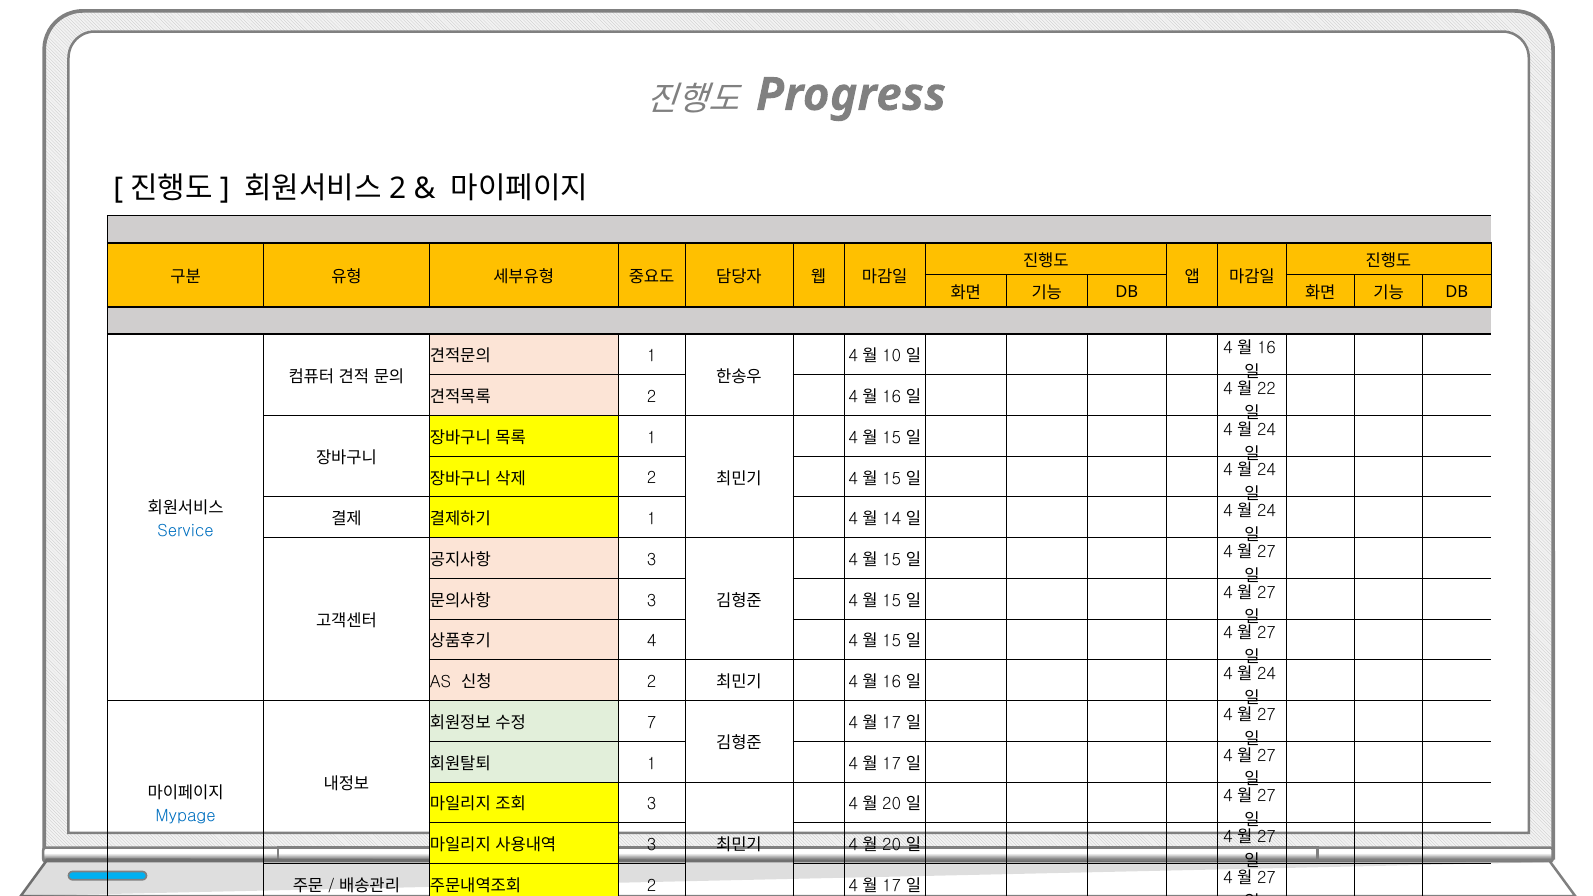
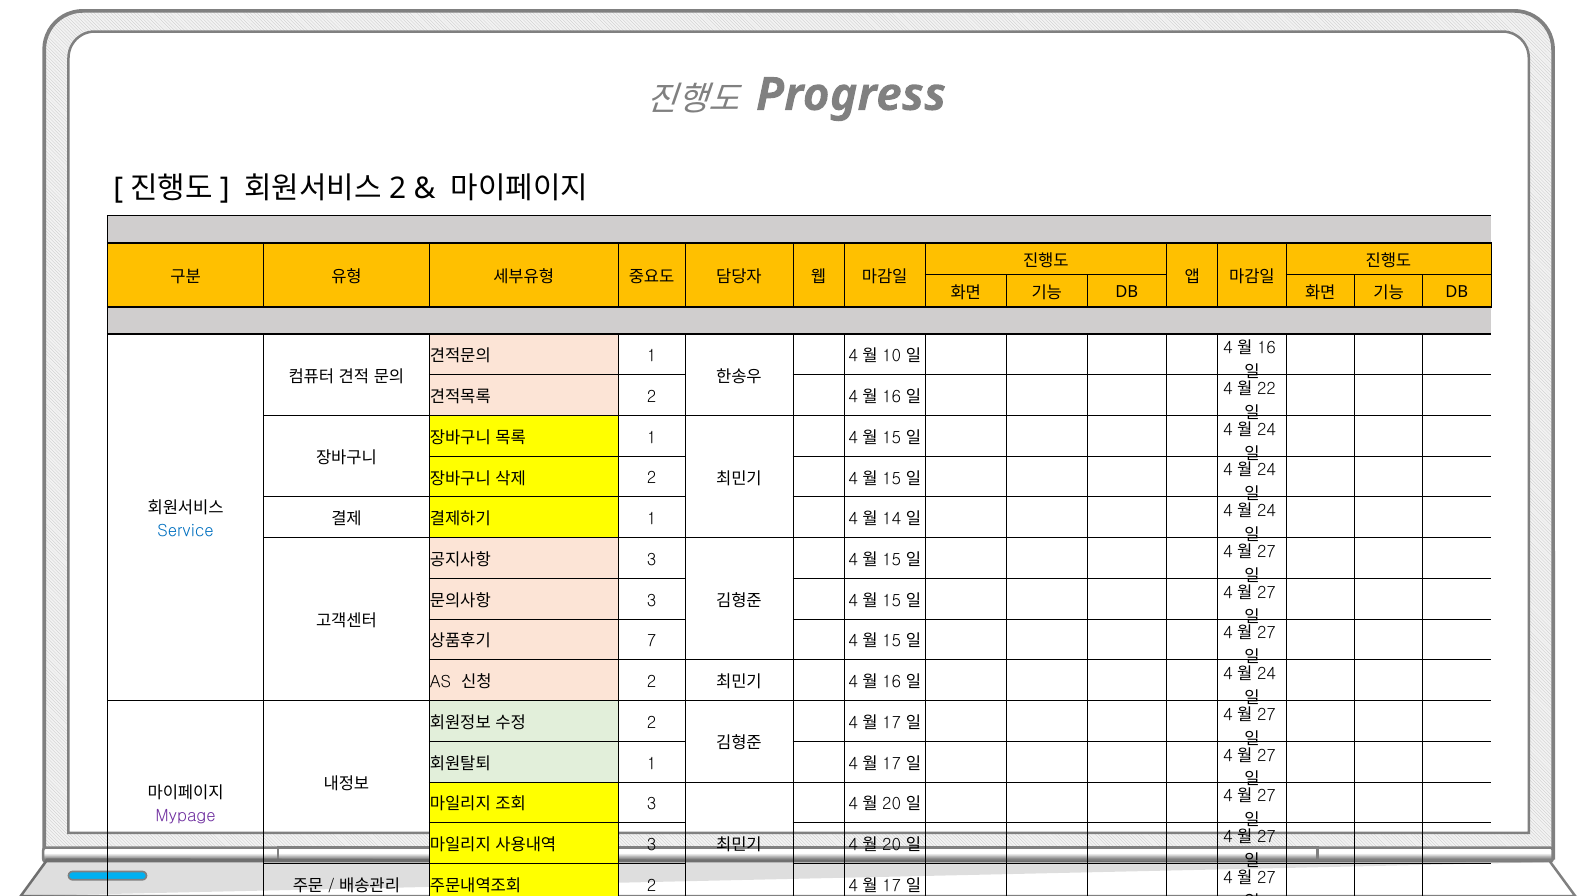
4 at (652, 641): 4 -> 7
7 at (652, 723): 7 -> 2
Mypage colour: blue -> purple
